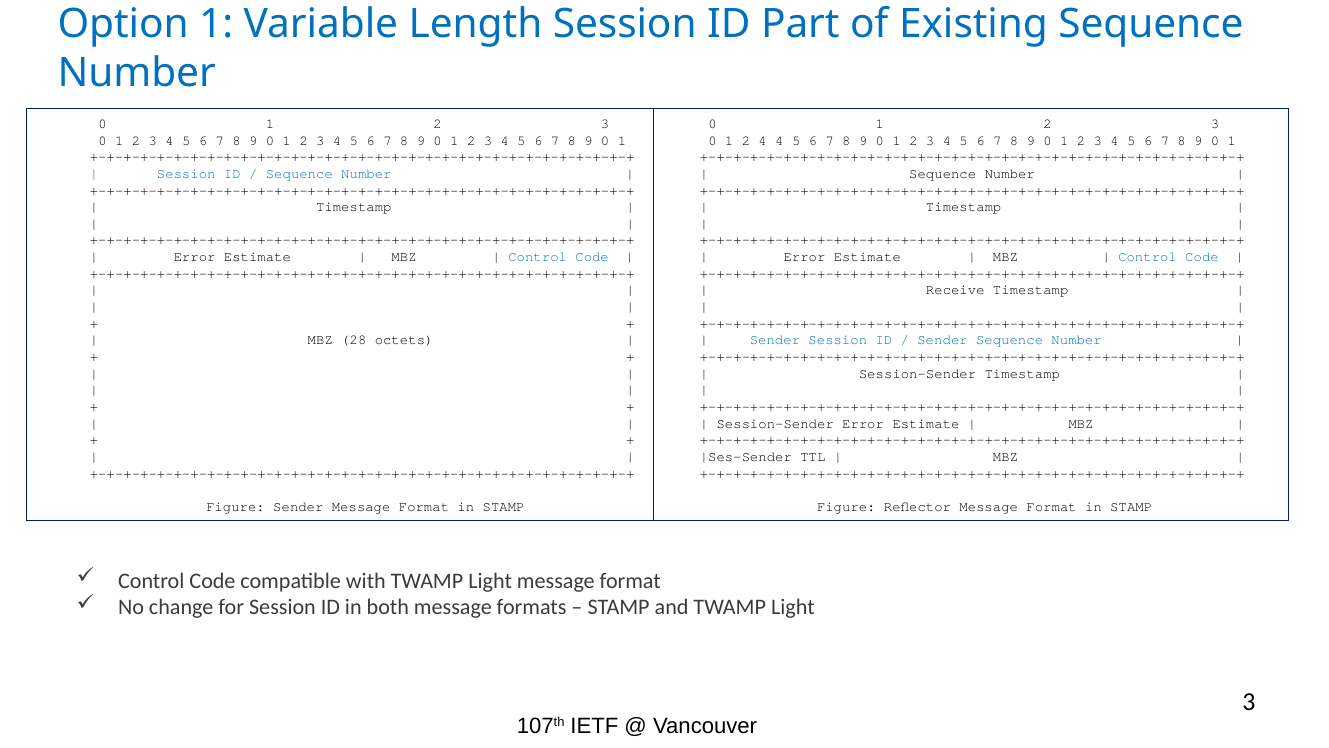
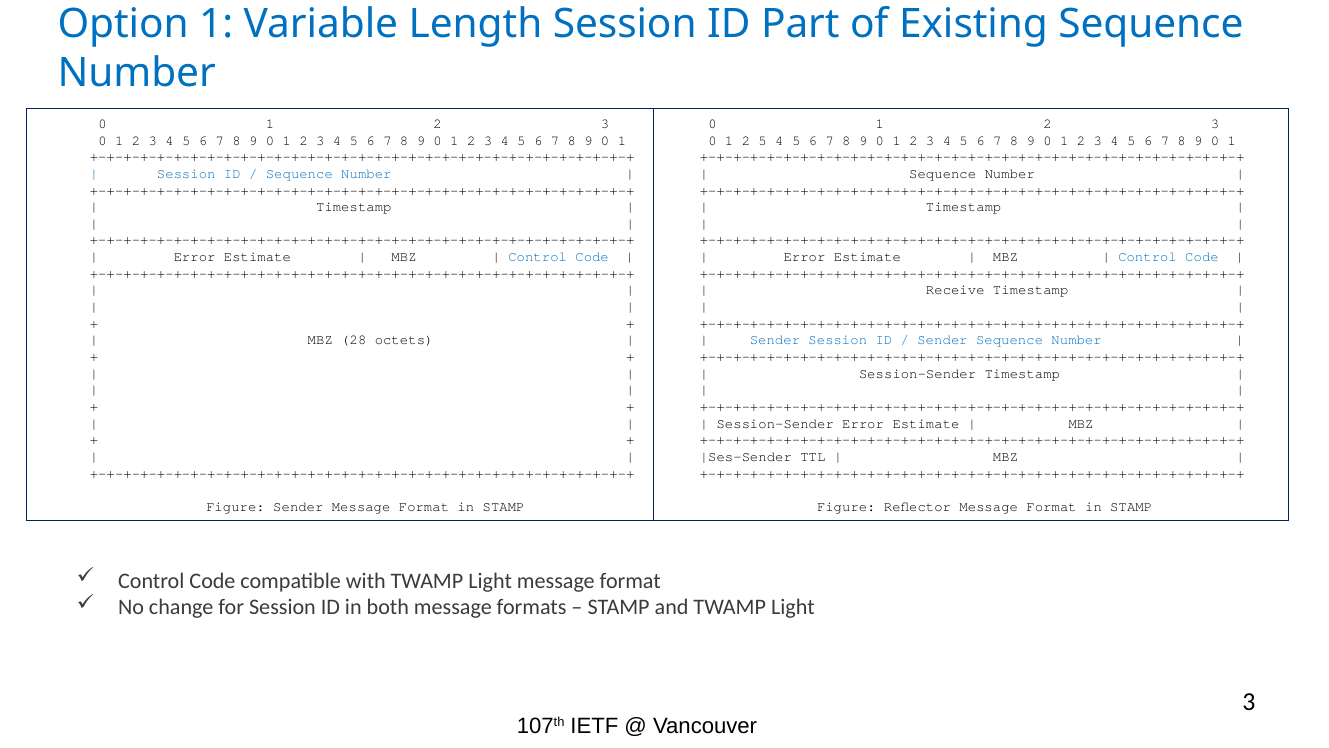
2 4: 4 -> 5
